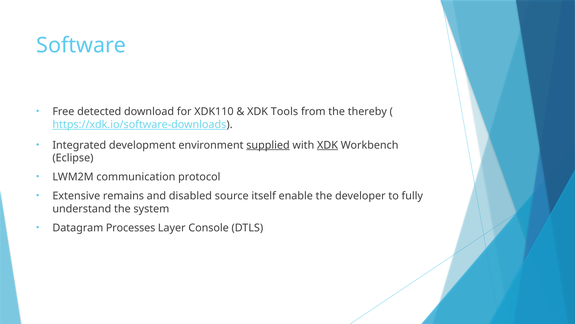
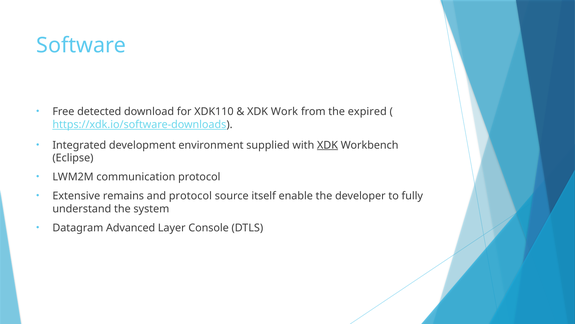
Tools: Tools -> Work
thereby: thereby -> expired
supplied underline: present -> none
and disabled: disabled -> protocol
Processes: Processes -> Advanced
